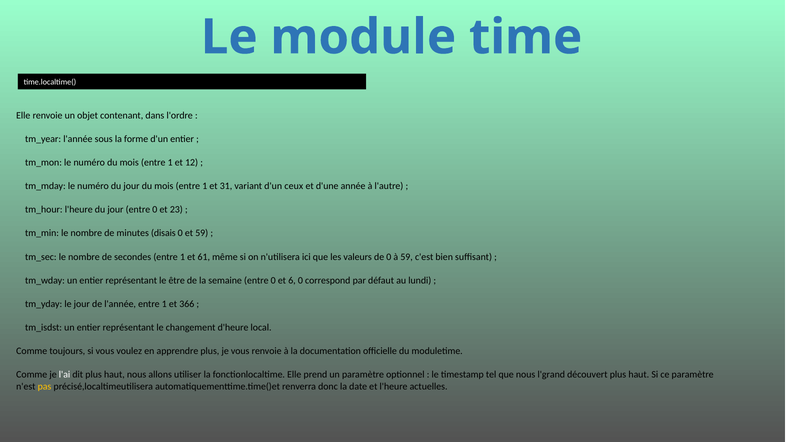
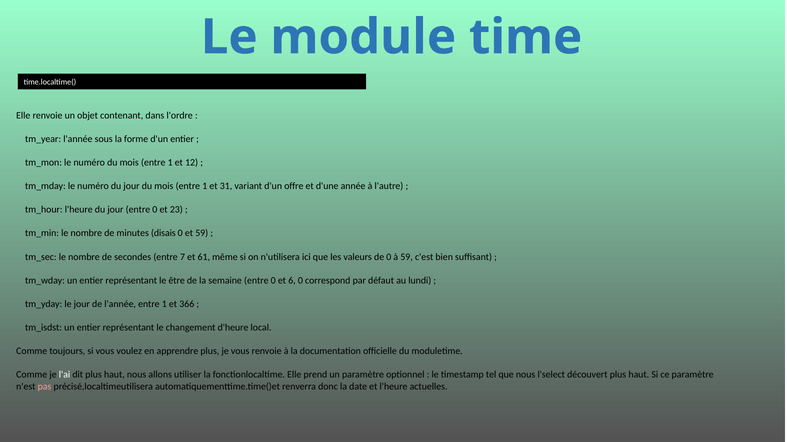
ceux: ceux -> offre
secondes entre 1: 1 -> 7
l'grand: l'grand -> l'select
pas colour: yellow -> pink
